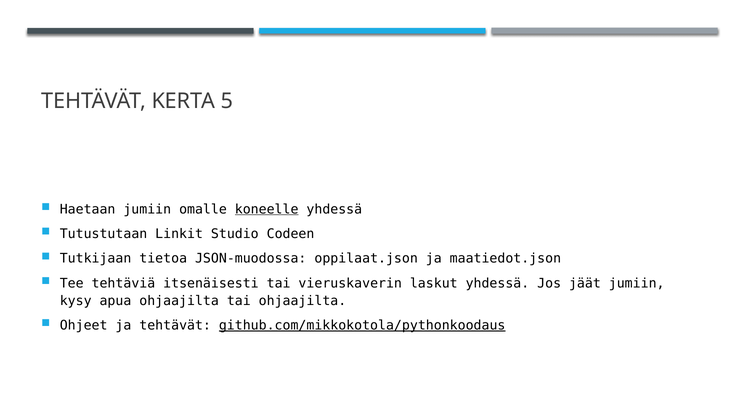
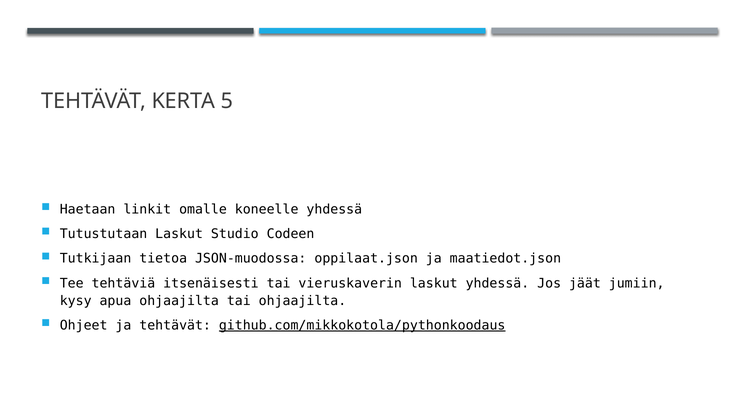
Haetaan jumiin: jumiin -> linkit
koneelle underline: present -> none
Tutustutaan Linkit: Linkit -> Laskut
